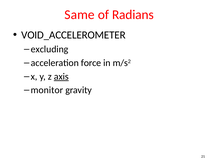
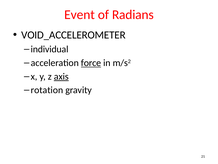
Same: Same -> Event
excluding: excluding -> individual
force underline: none -> present
monitor: monitor -> rotation
